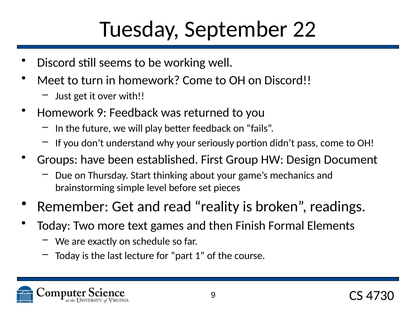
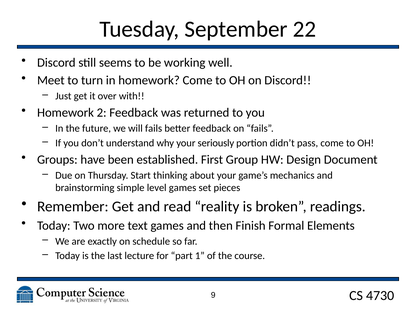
Homework 9: 9 -> 2
will play: play -> fails
level before: before -> games
